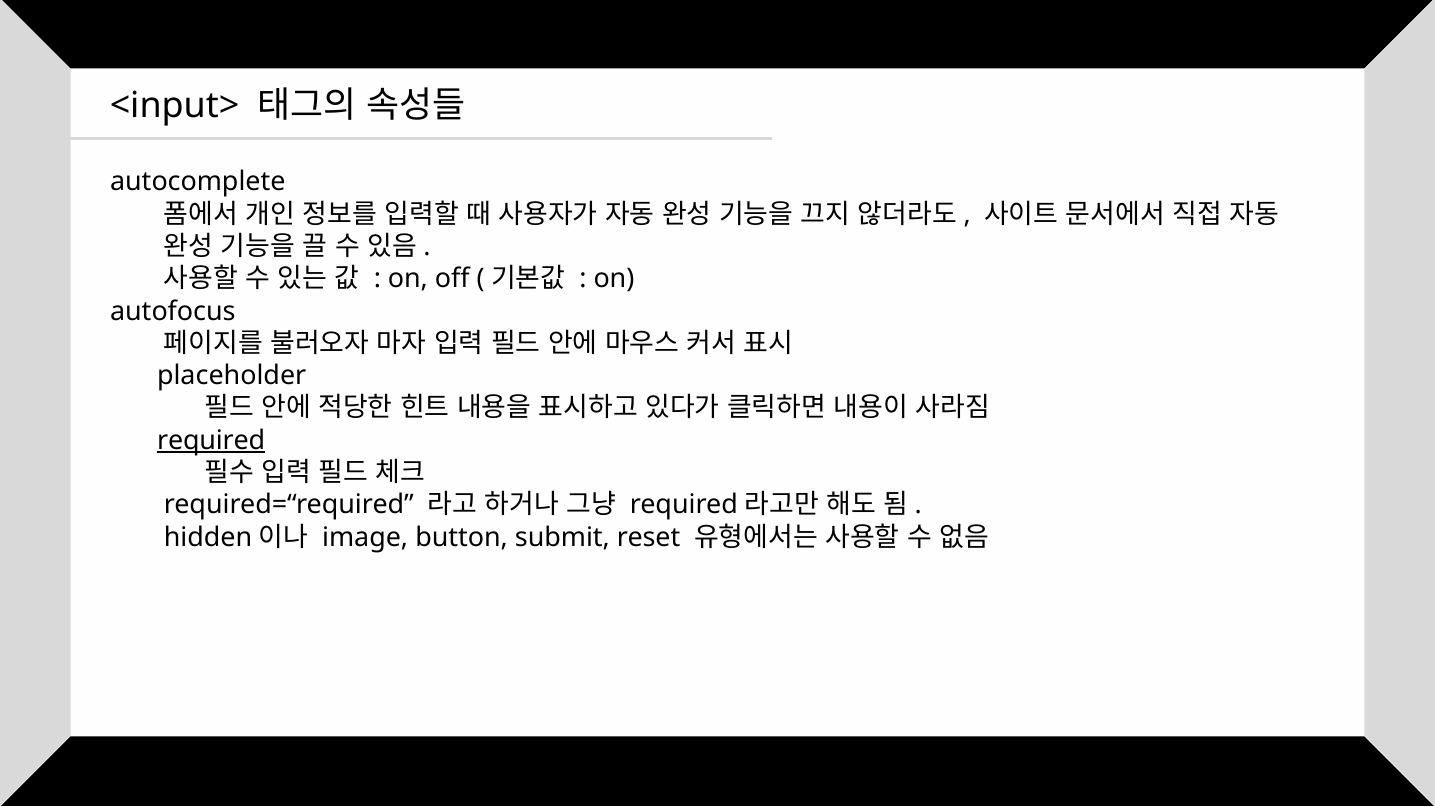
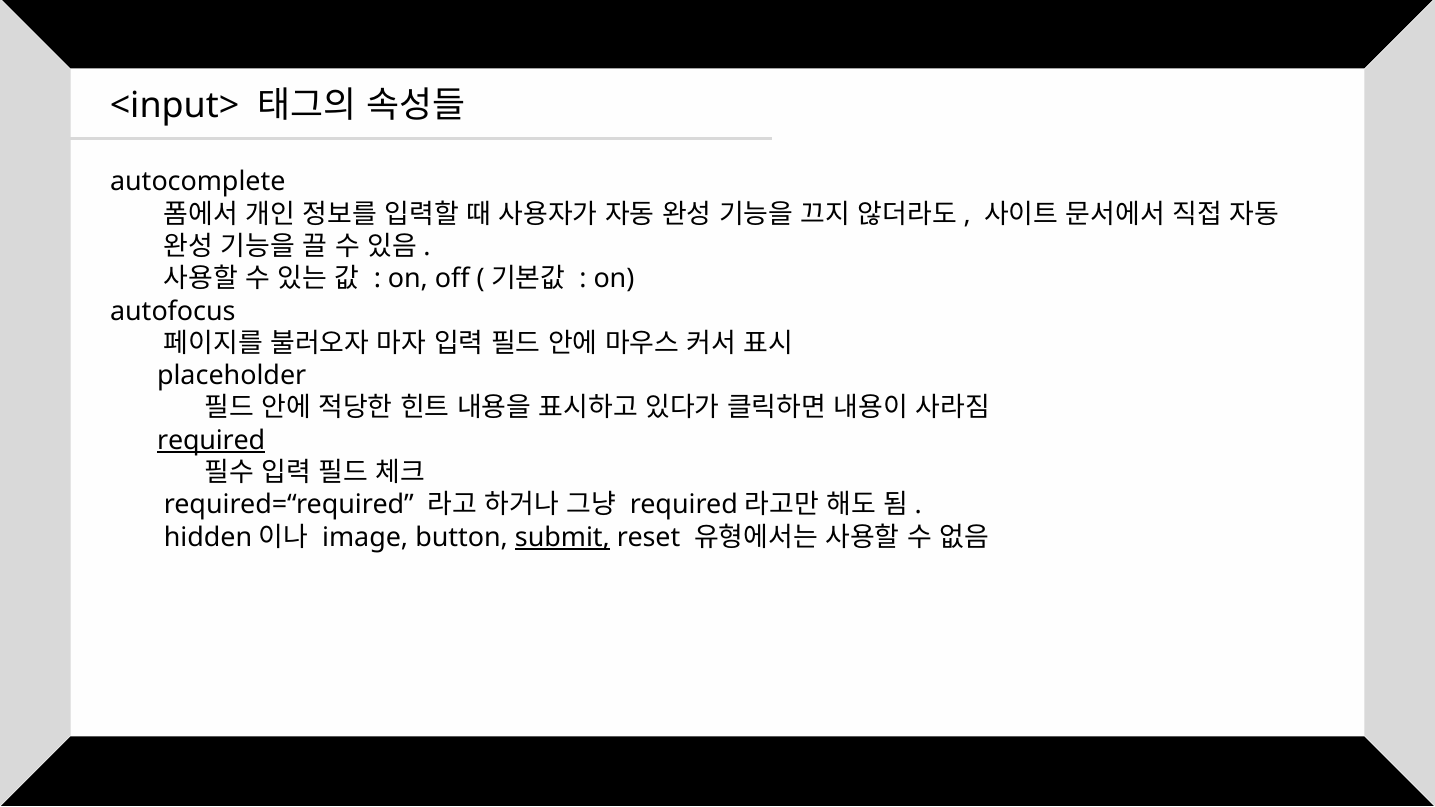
submit underline: none -> present
